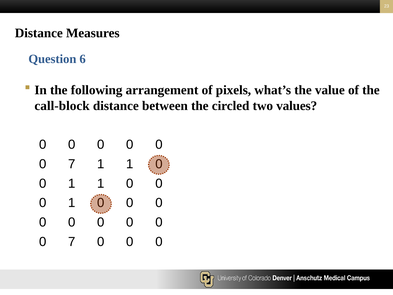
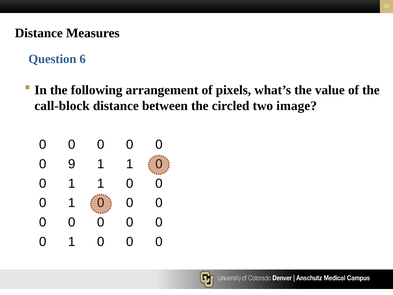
values: values -> image
7 at (72, 164): 7 -> 9
7 at (72, 242): 7 -> 1
